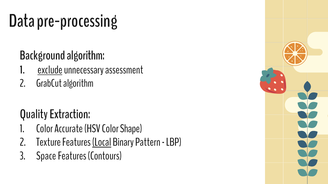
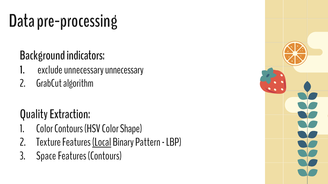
Background algorithm: algorithm -> indicators
exclude underline: present -> none
unnecessary assessment: assessment -> unnecessary
Color Accurate: Accurate -> Contours
